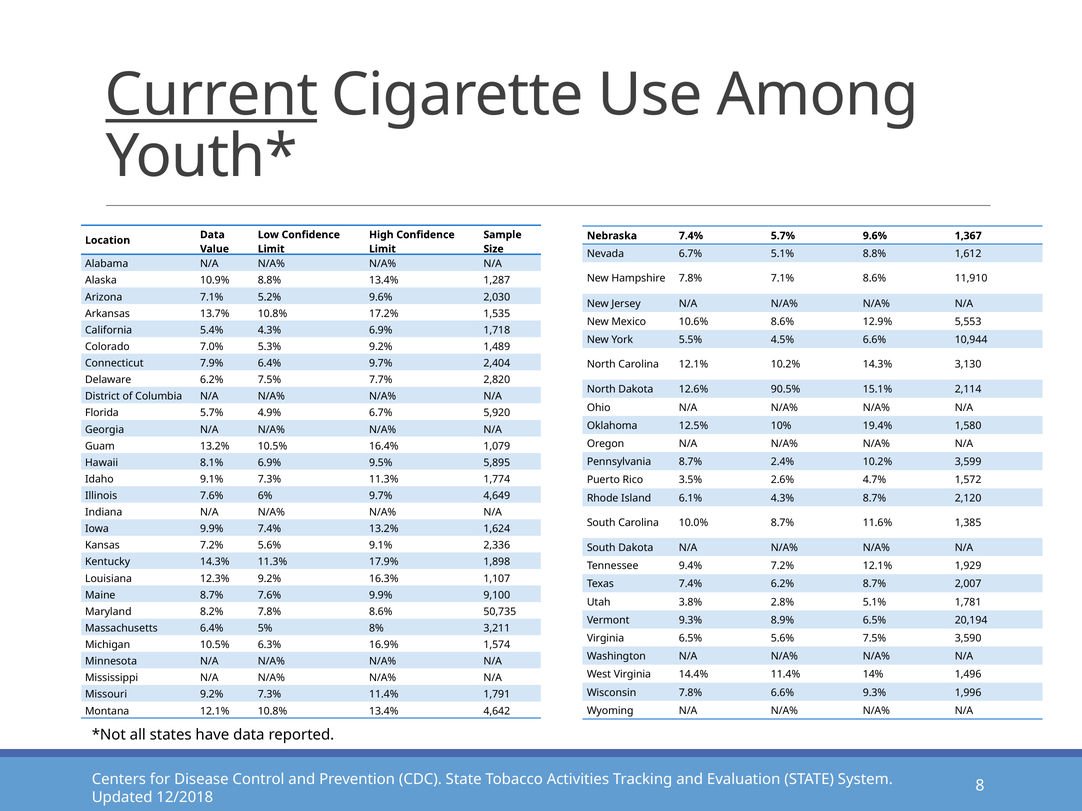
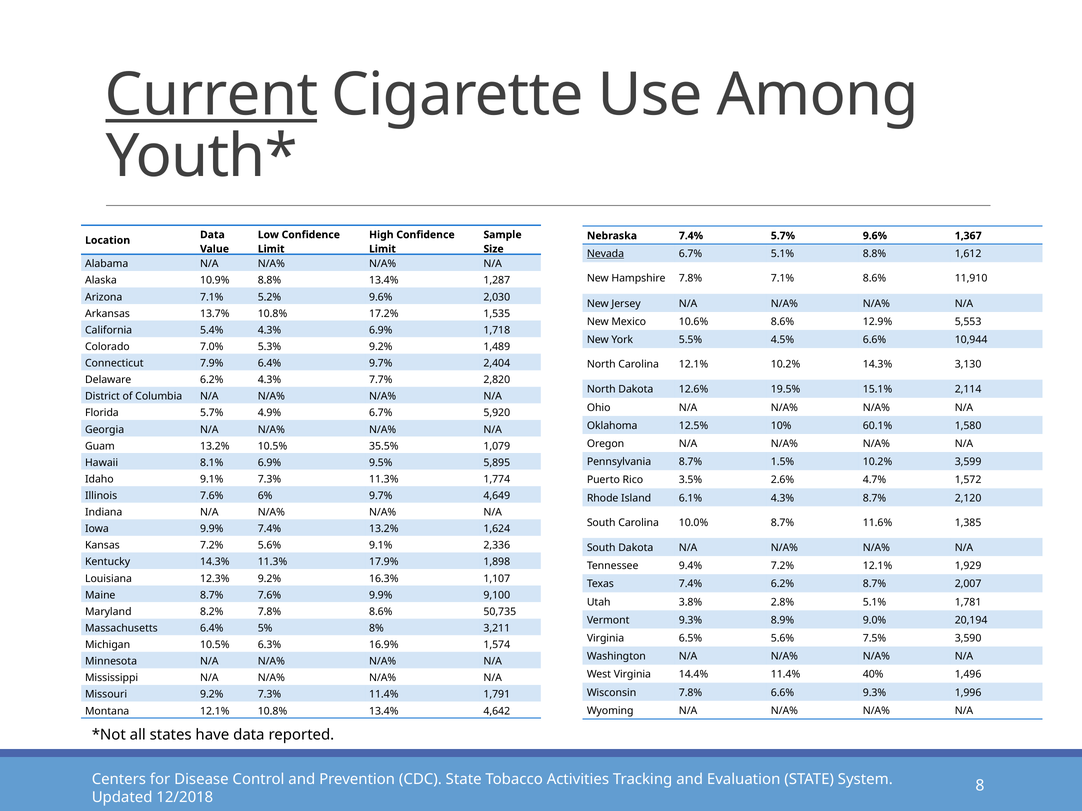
Nevada underline: none -> present
6.2% 7.5%: 7.5% -> 4.3%
90.5%: 90.5% -> 19.5%
19.4%: 19.4% -> 60.1%
16.4%: 16.4% -> 35.5%
2.4%: 2.4% -> 1.5%
8.9% 6.5%: 6.5% -> 9.0%
14%: 14% -> 40%
